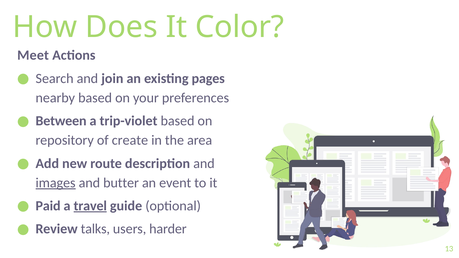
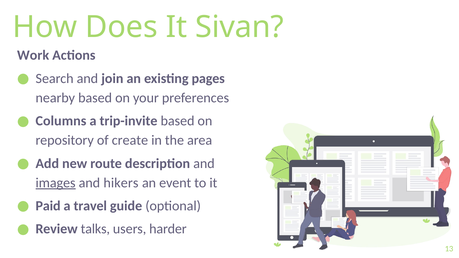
Color: Color -> Sivan
Meet: Meet -> Work
Between: Between -> Columns
trip-violet: trip-violet -> trip-invite
butter: butter -> hikers
travel underline: present -> none
